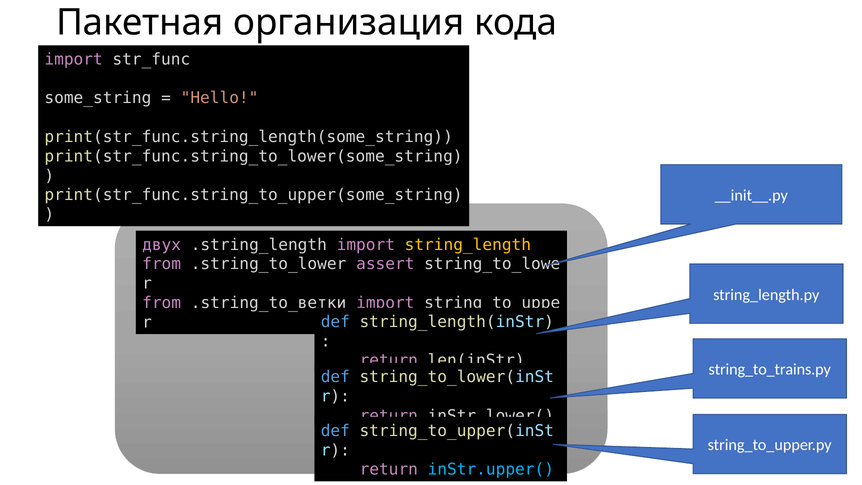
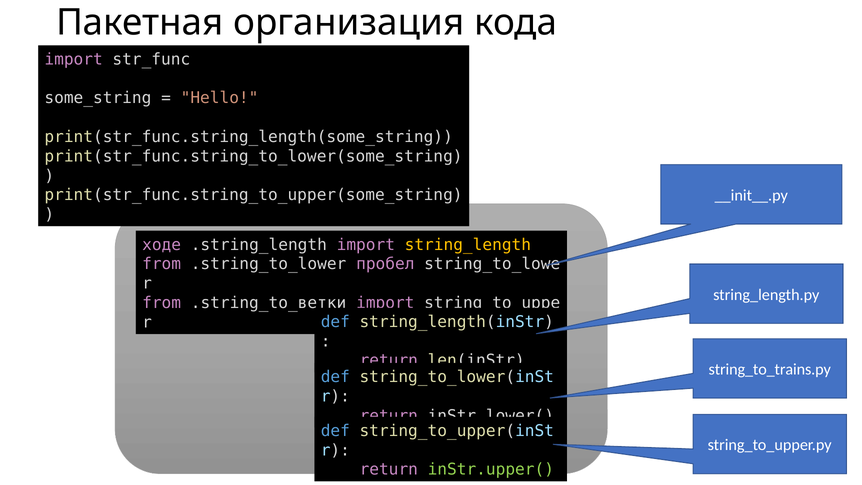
двух: двух -> ходе
assert: assert -> пробел
inStr.upper( colour: light blue -> light green
